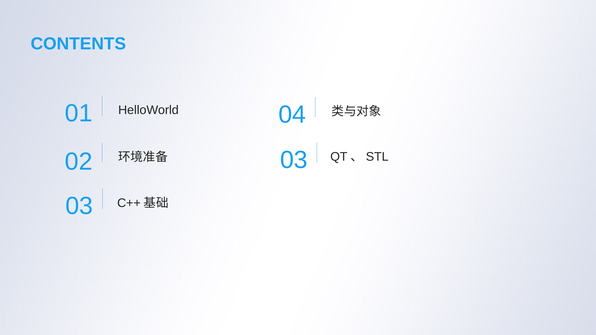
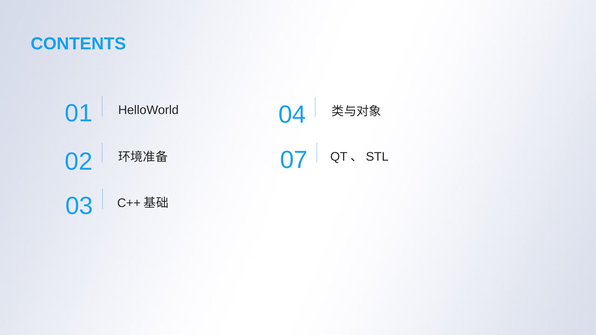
03 at (294, 160): 03 -> 07
